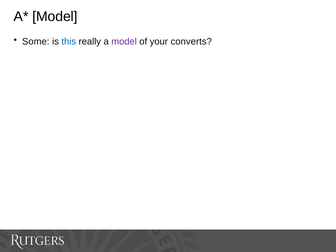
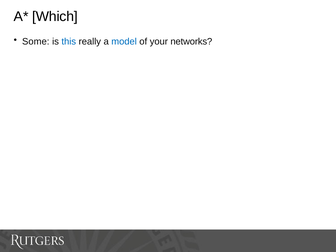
Model at (55, 16): Model -> Which
model at (124, 41) colour: purple -> blue
converts: converts -> networks
